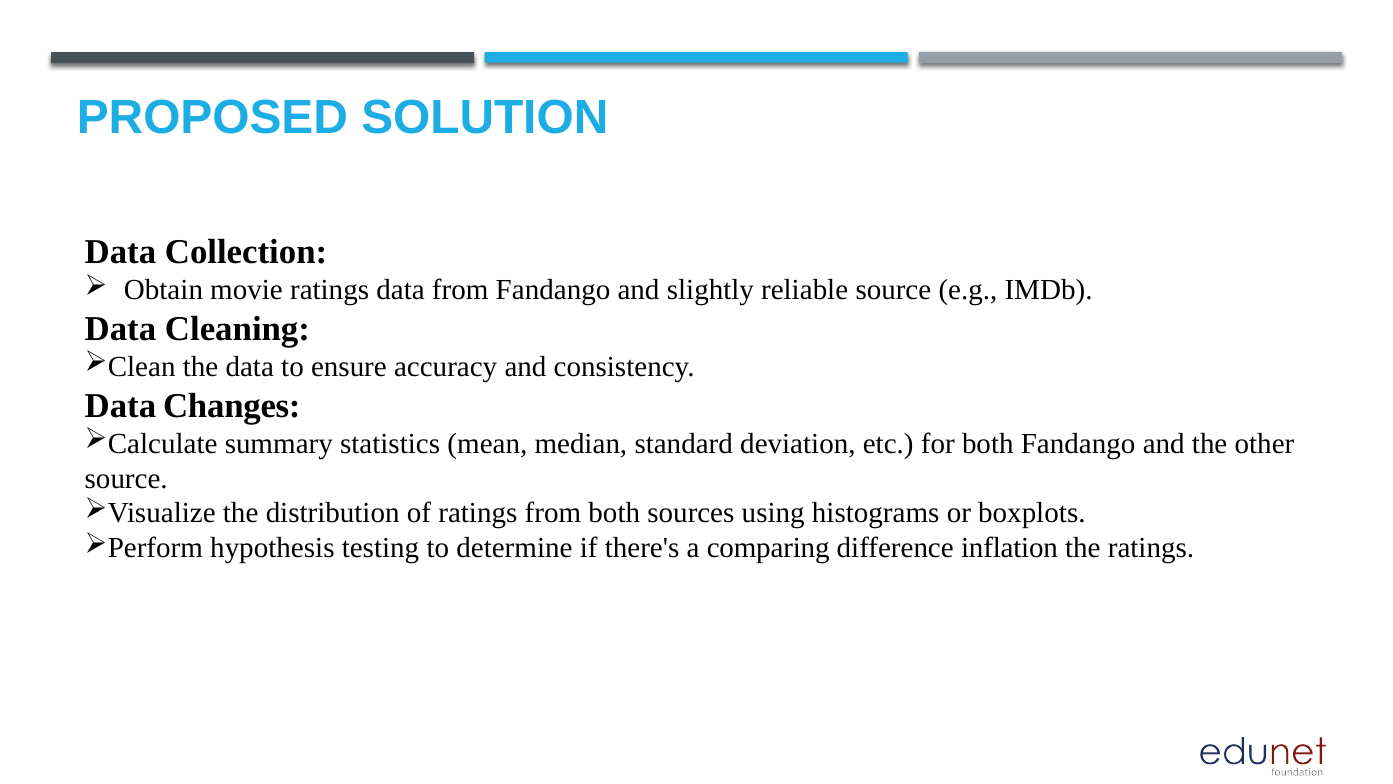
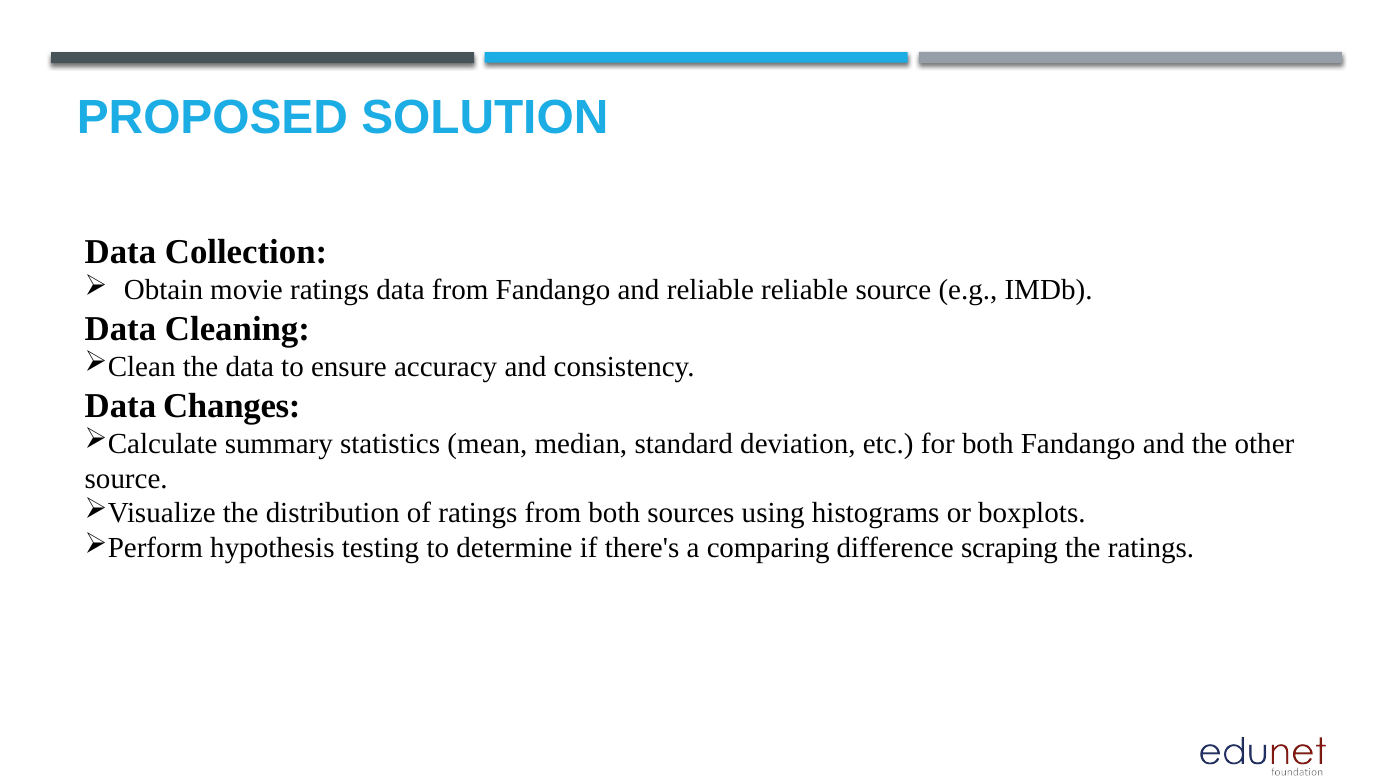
and slightly: slightly -> reliable
inflation: inflation -> scraping
